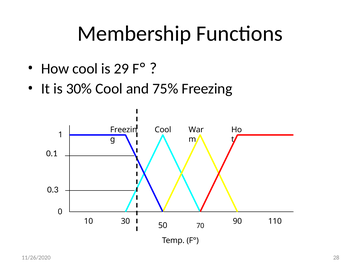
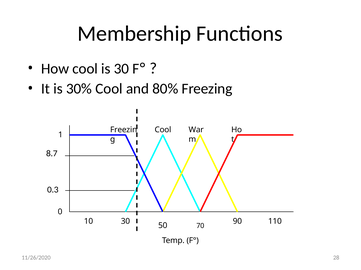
is 29: 29 -> 30
75%: 75% -> 80%
0.1: 0.1 -> 8.7
